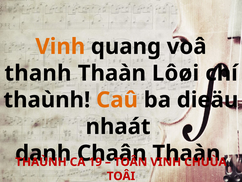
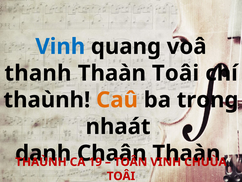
Vinh at (60, 46) colour: orange -> blue
Thaàn Lôøi: Lôøi -> Toâi
dieäu: dieäu -> trong
